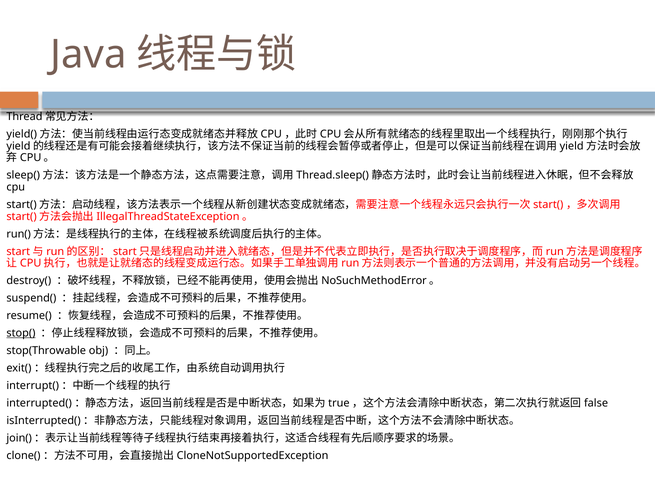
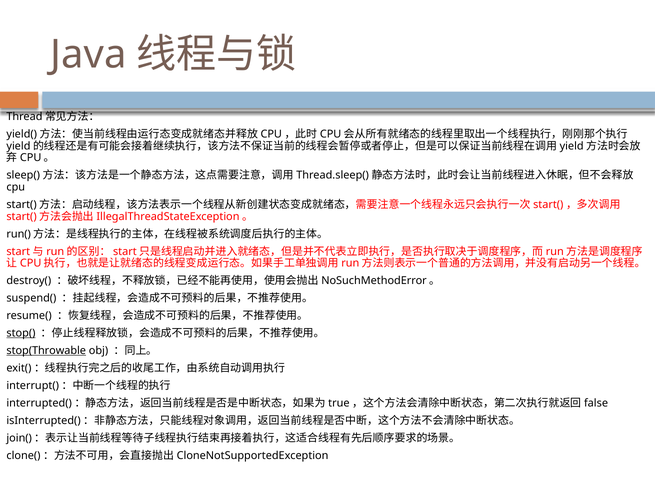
stop(Throwable underline: none -> present
